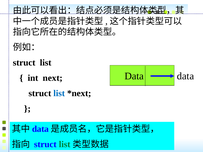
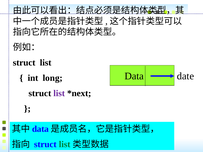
Data data: data -> date
next: next -> long
list at (59, 93) colour: blue -> purple
